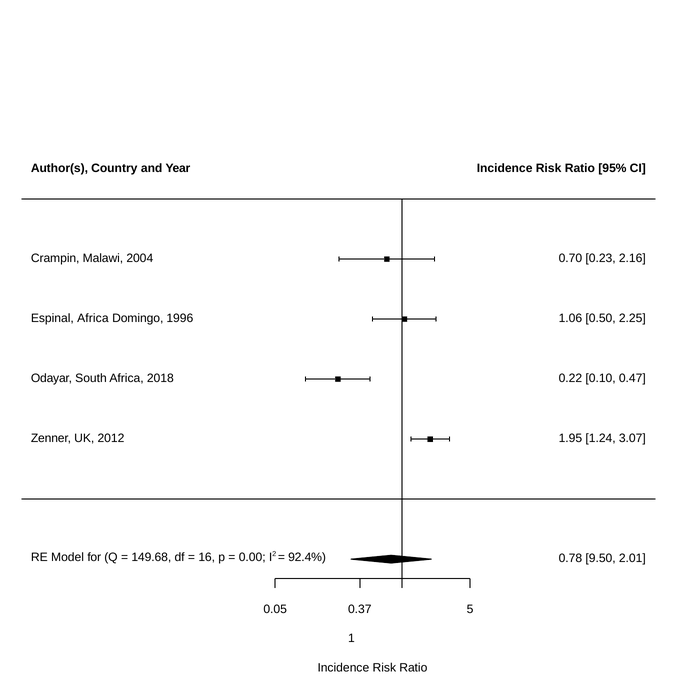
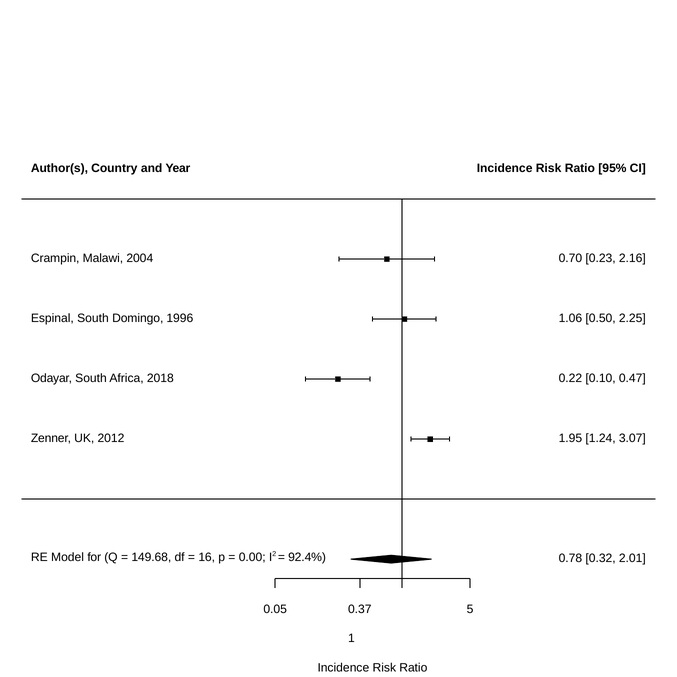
Espinal Africa: Africa -> South
9.50: 9.50 -> 0.32
